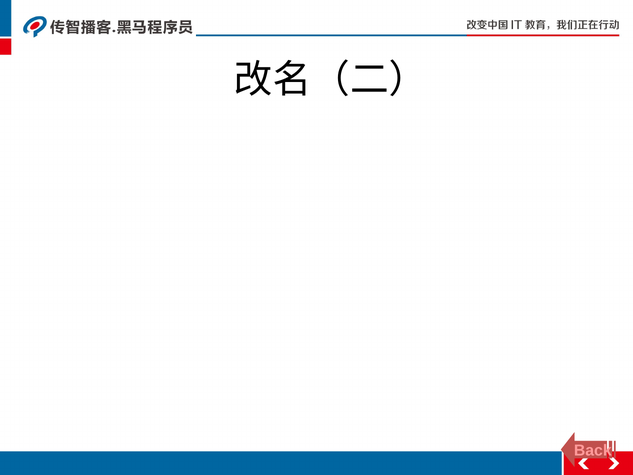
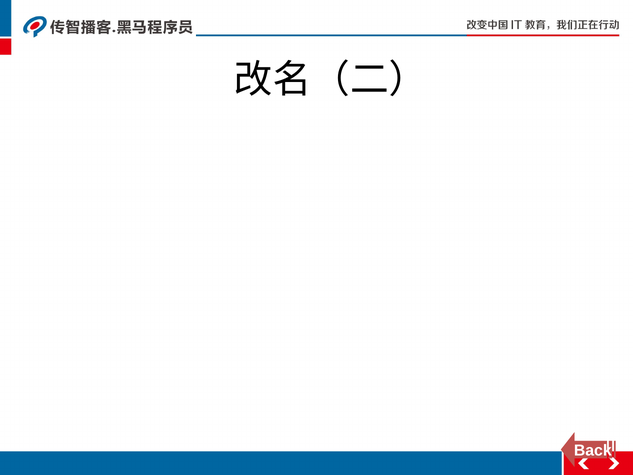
Back colour: pink -> white
